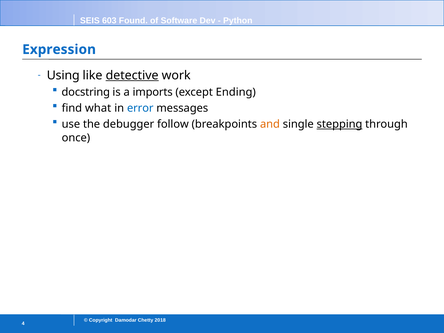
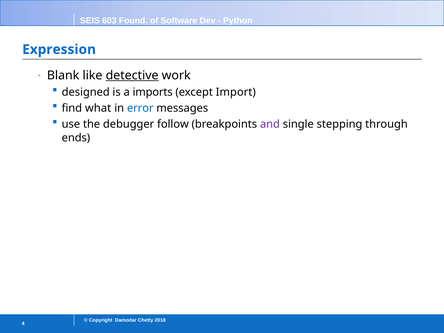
Using: Using -> Blank
docstring: docstring -> designed
Ending: Ending -> Import
and colour: orange -> purple
stepping underline: present -> none
once: once -> ends
